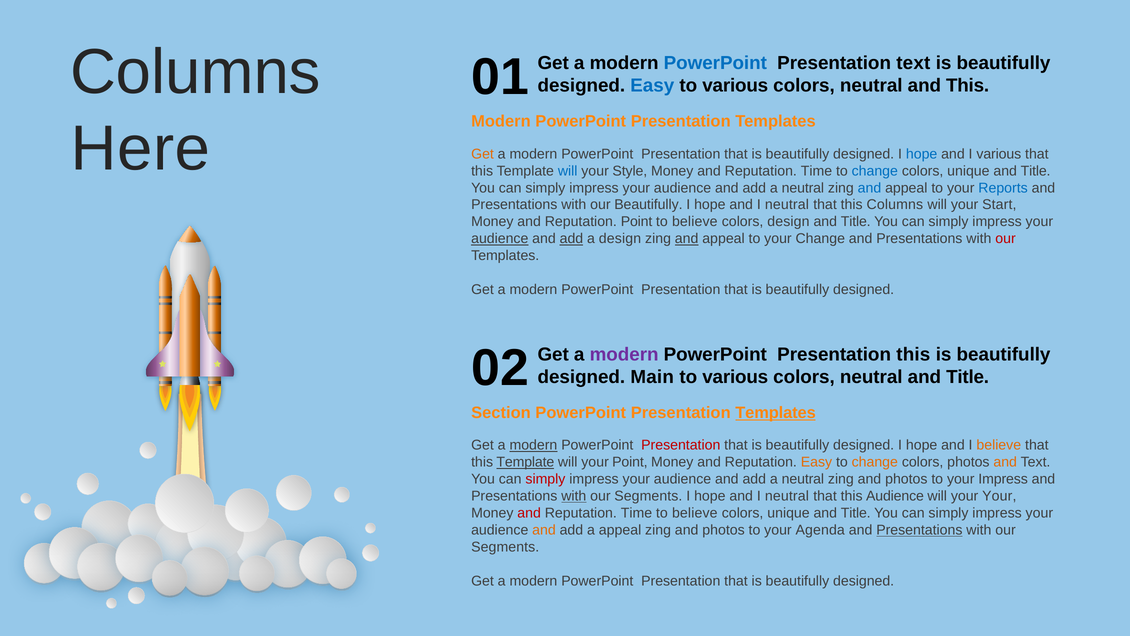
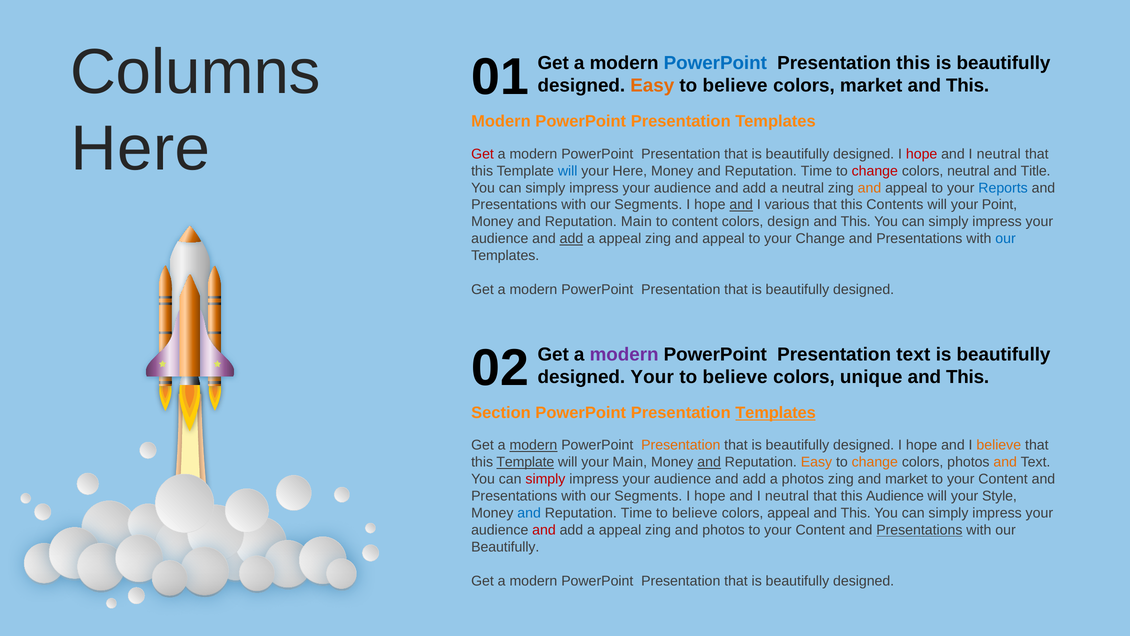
Presentation text: text -> this
Easy at (652, 86) colour: blue -> orange
various at (735, 86): various -> believe
neutral at (871, 86): neutral -> market
Get at (483, 154) colour: orange -> red
hope at (922, 154) colour: blue -> red
various at (999, 154): various -> neutral
your Style: Style -> Here
change at (875, 171) colour: blue -> red
unique at (968, 171): unique -> neutral
and at (869, 188) colour: blue -> orange
Beautifully at (648, 205): Beautifully -> Segments
and at (741, 205) underline: none -> present
neutral at (787, 205): neutral -> various
this Columns: Columns -> Contents
Start: Start -> Point
Reputation Point: Point -> Main
believe at (695, 222): believe -> content
Title at (856, 222): Title -> This
audience at (500, 239) underline: present -> none
design at (620, 239): design -> appeal
and at (687, 239) underline: present -> none
our at (1006, 239) colour: red -> blue
Presentation this: this -> text
designed Main: Main -> Your
various at (735, 377): various -> believe
neutral at (871, 377): neutral -> unique
Title at (968, 377): Title -> This
Presentation at (681, 445) colour: red -> orange
your Point: Point -> Main
and at (709, 462) underline: none -> present
neutral at (803, 479): neutral -> photos
photos at (906, 479): photos -> market
Impress at (1003, 479): Impress -> Content
with at (574, 496) underline: present -> none
your Your: Your -> Style
and at (529, 513) colour: red -> blue
unique at (788, 513): unique -> appeal
Title at (856, 513): Title -> This
and at (544, 530) colour: orange -> red
Agenda at (820, 530): Agenda -> Content
Segments at (505, 547): Segments -> Beautifully
